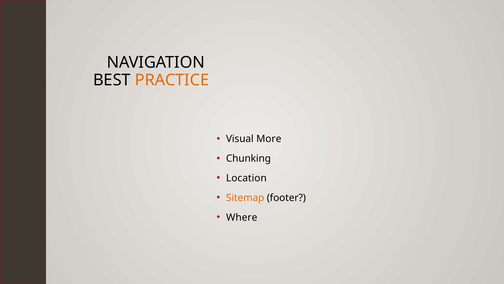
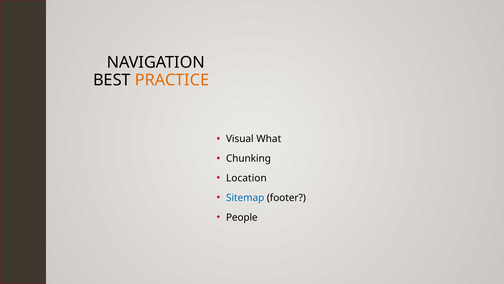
More: More -> What
Sitemap colour: orange -> blue
Where: Where -> People
